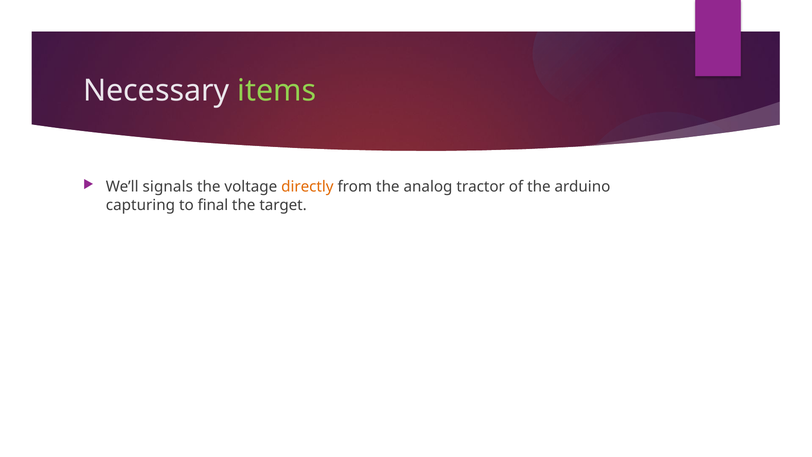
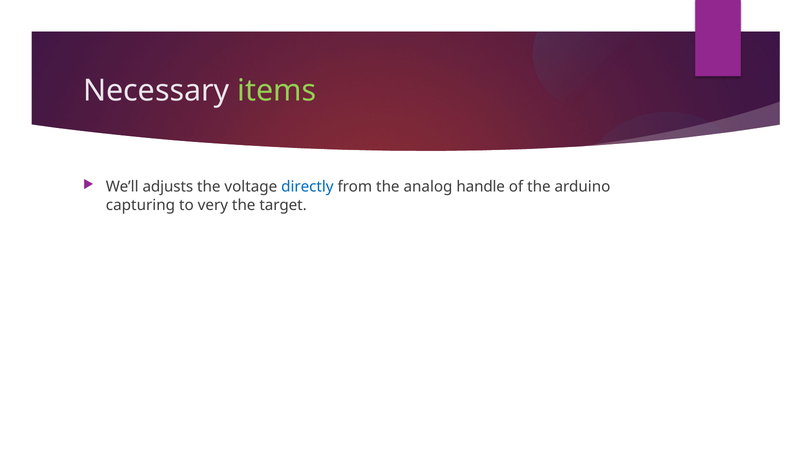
signals: signals -> adjusts
directly colour: orange -> blue
tractor: tractor -> handle
final: final -> very
